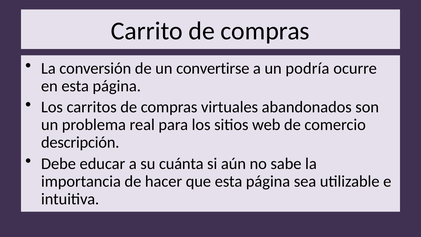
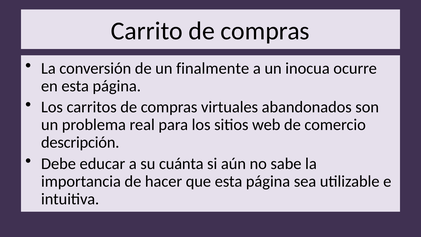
convertirse: convertirse -> finalmente
podría: podría -> inocua
